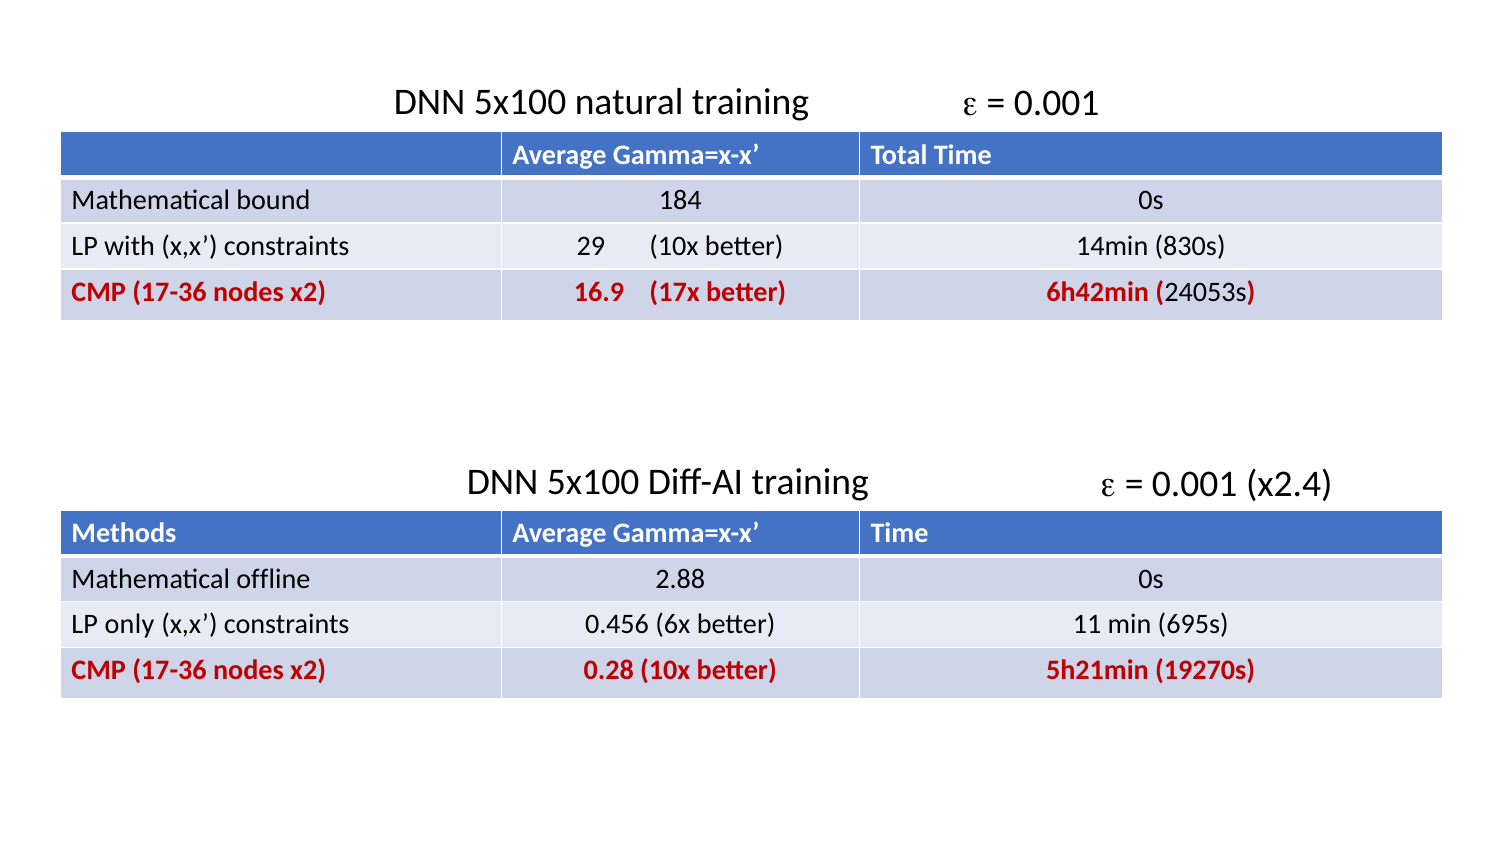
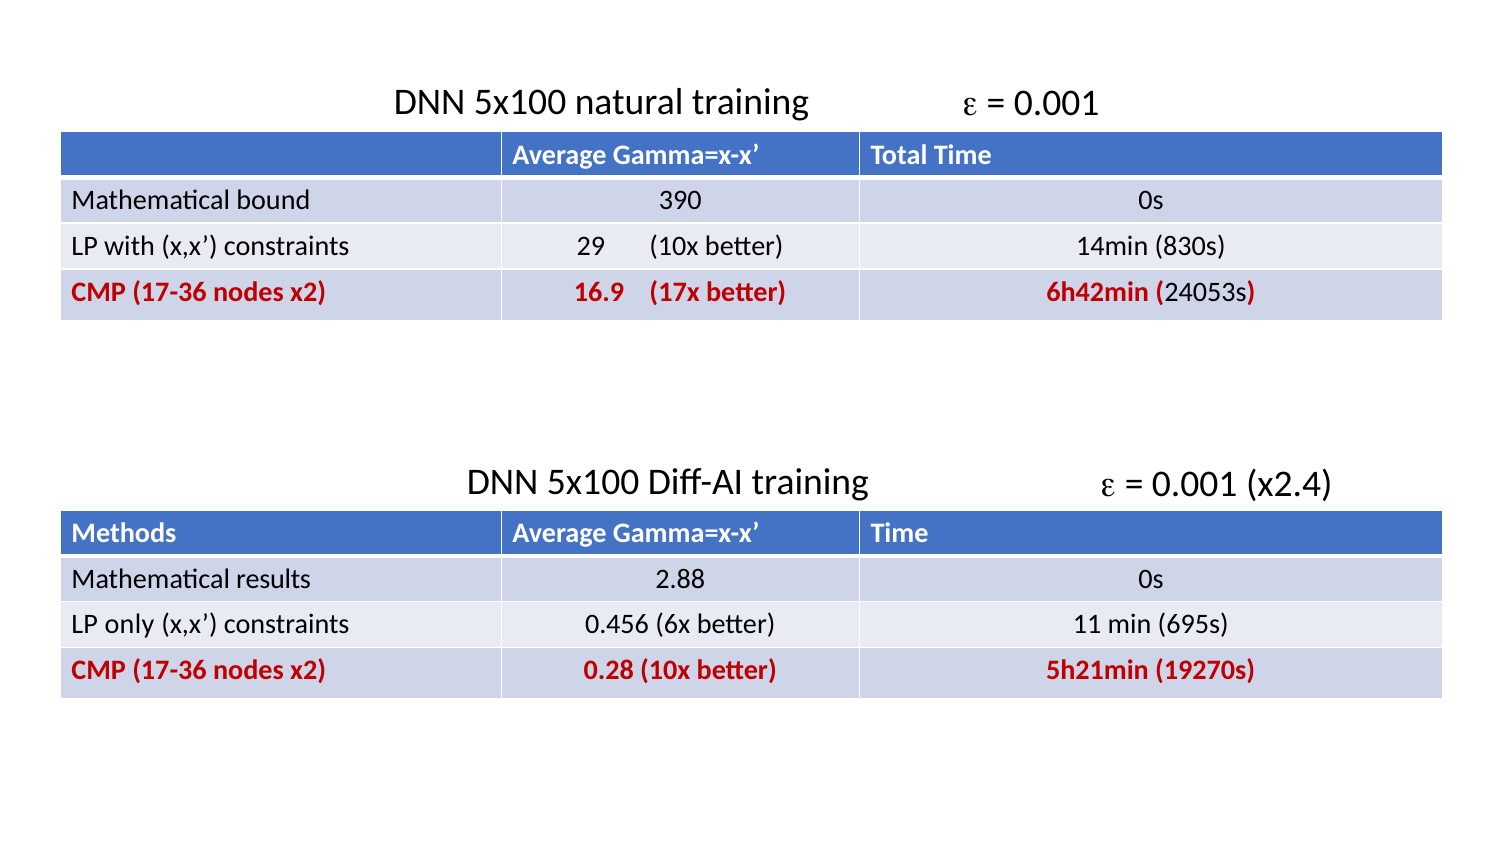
184: 184 -> 390
offline: offline -> results
